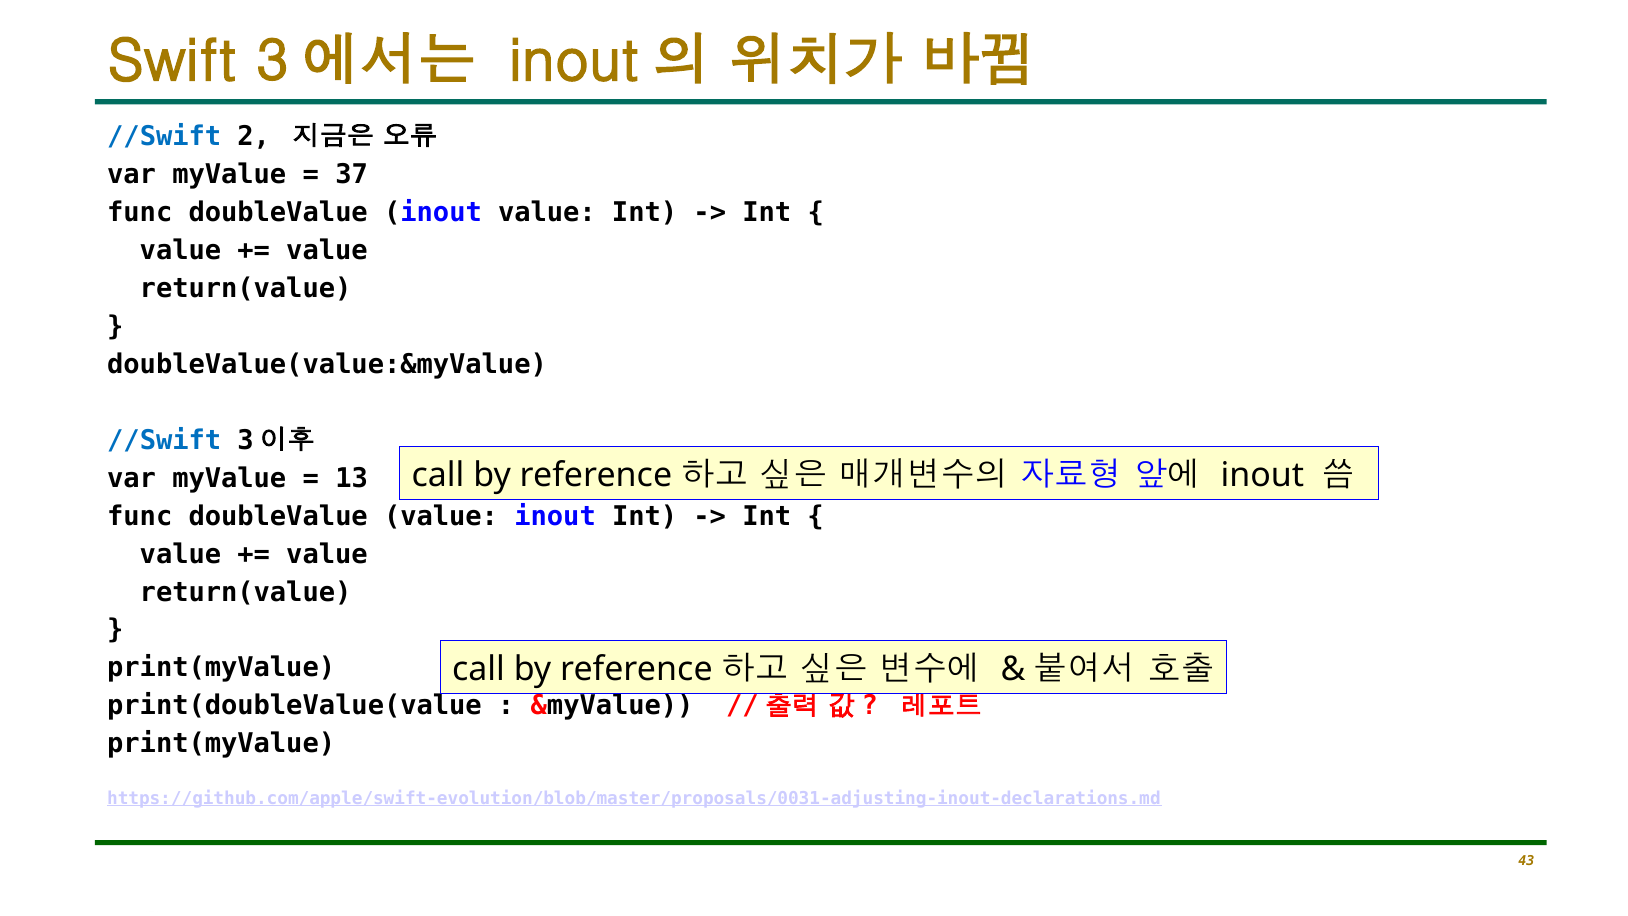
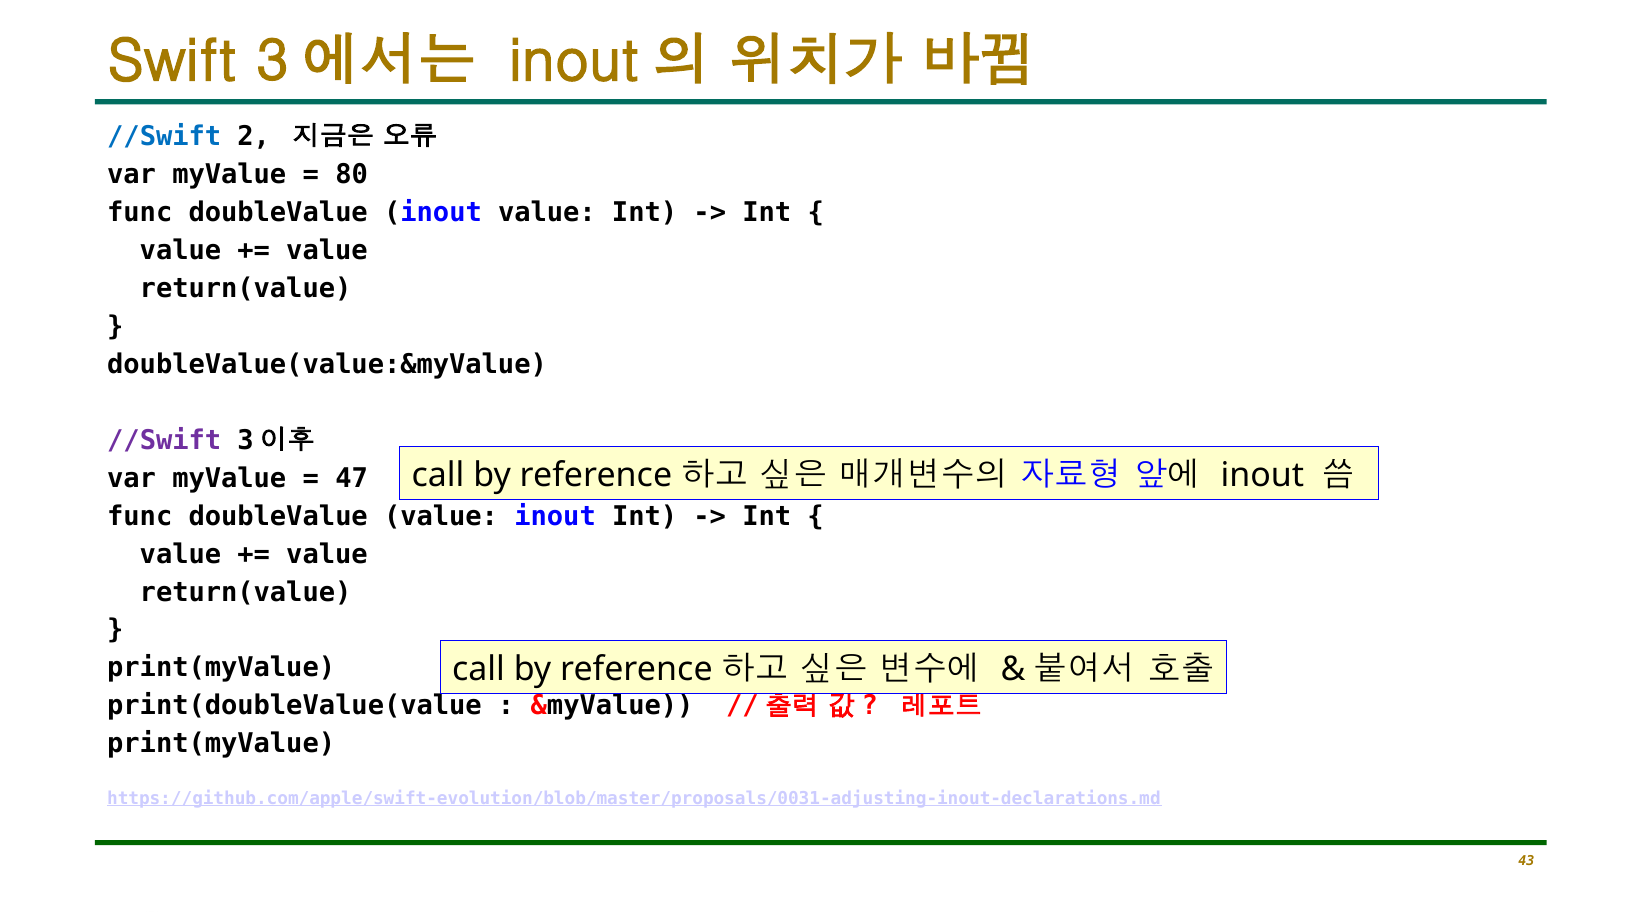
37: 37 -> 80
//Swift at (164, 440) colour: blue -> purple
13: 13 -> 47
